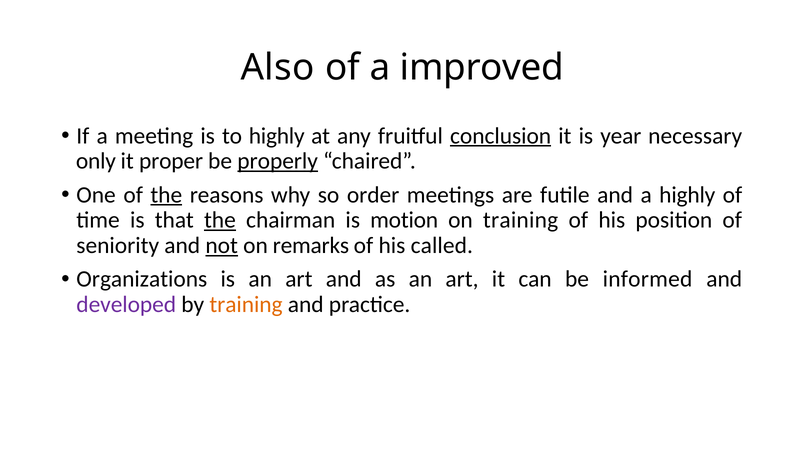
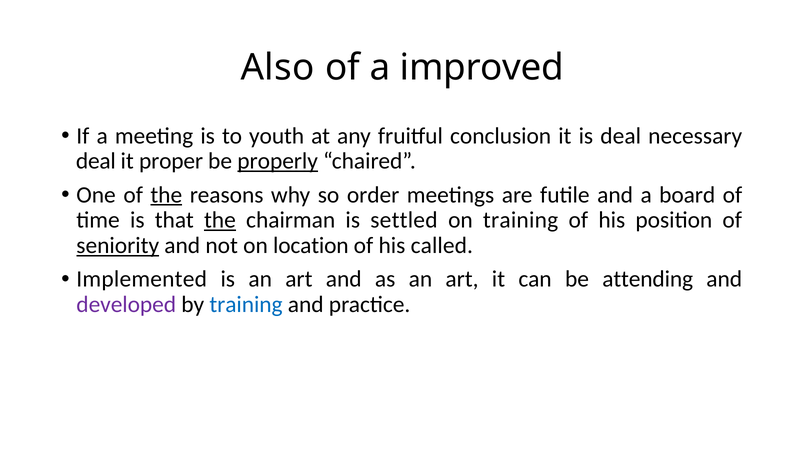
to highly: highly -> youth
conclusion underline: present -> none
is year: year -> deal
only at (96, 161): only -> deal
a highly: highly -> board
motion: motion -> settled
seniority underline: none -> present
not underline: present -> none
remarks: remarks -> location
Organizations: Organizations -> Implemented
informed: informed -> attending
training at (246, 305) colour: orange -> blue
